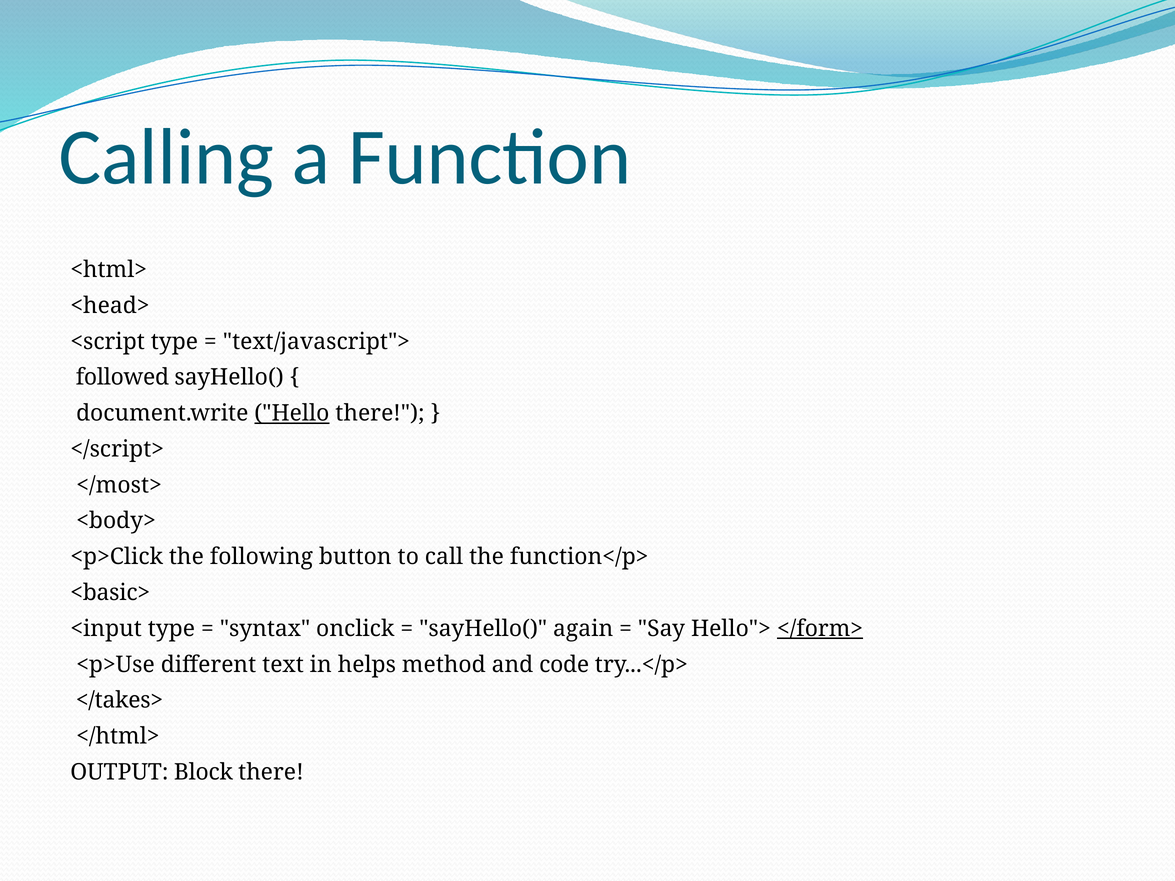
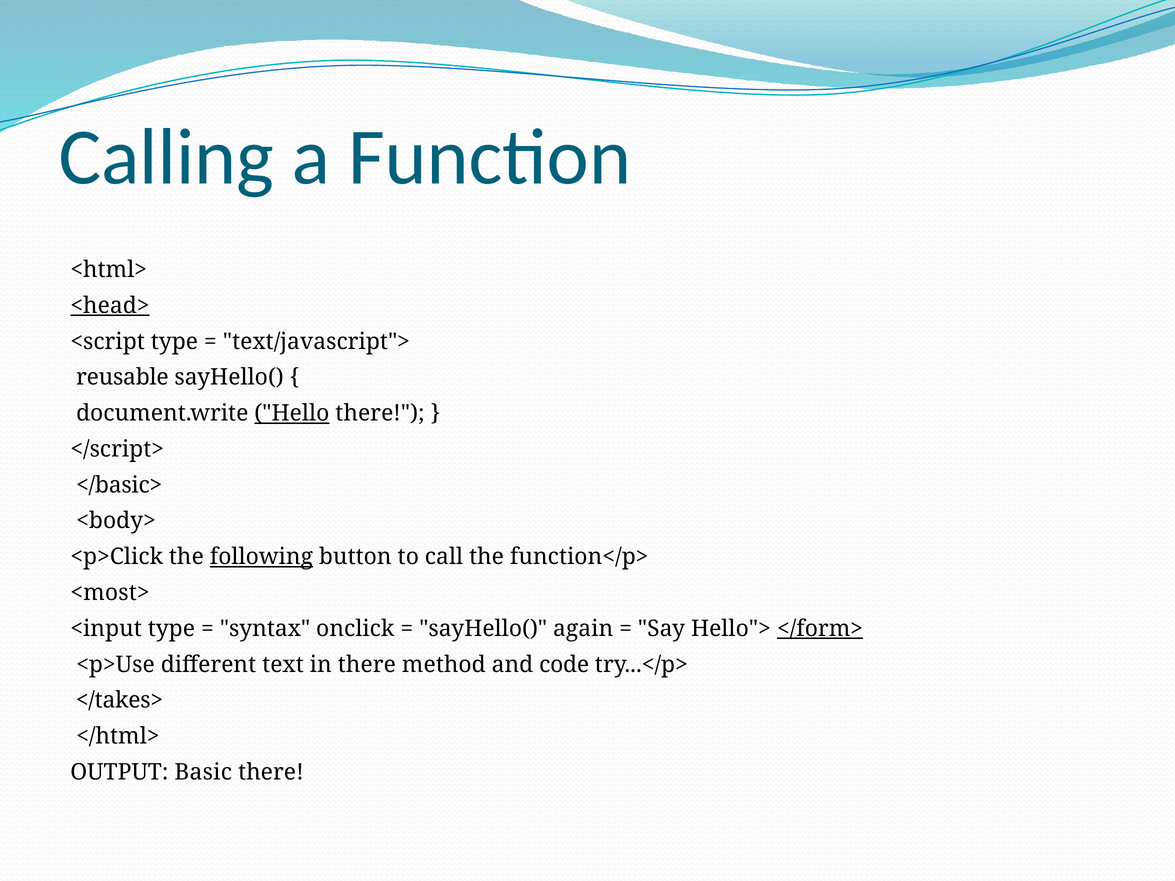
<head> underline: none -> present
followed: followed -> reusable
</most>: </most> -> </basic>
following underline: none -> present
<basic>: <basic> -> <most>
in helps: helps -> there
Block: Block -> Basic
